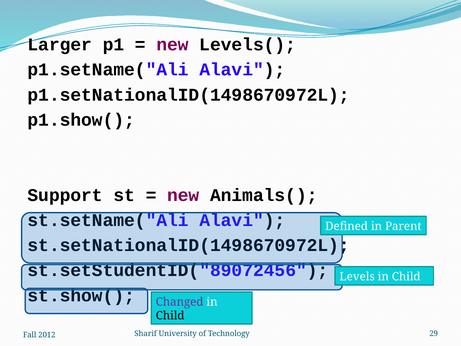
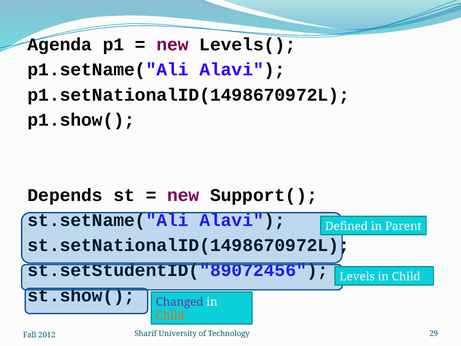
Larger: Larger -> Agenda
Support: Support -> Depends
Animals(: Animals( -> Support(
Child at (170, 316) colour: black -> orange
